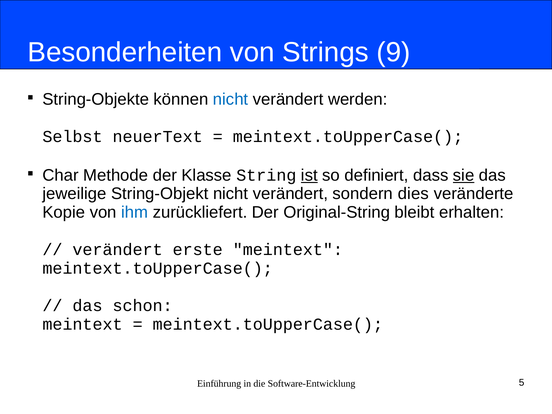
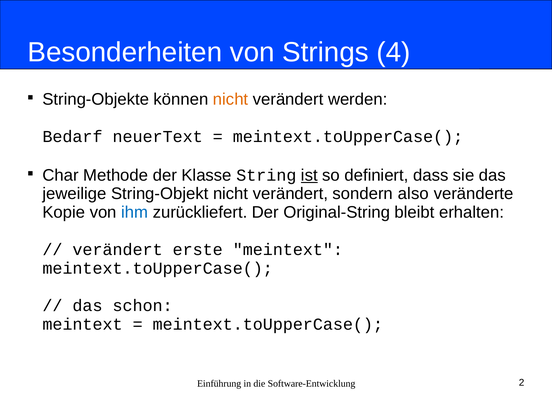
9: 9 -> 4
nicht at (231, 99) colour: blue -> orange
Selbst: Selbst -> Bedarf
sie underline: present -> none
dies: dies -> also
5: 5 -> 2
